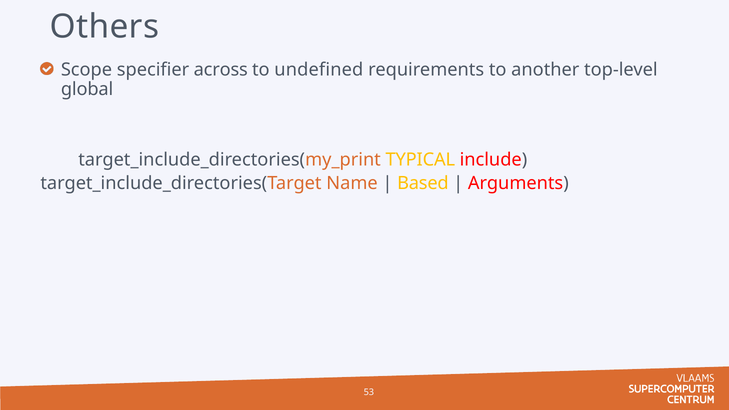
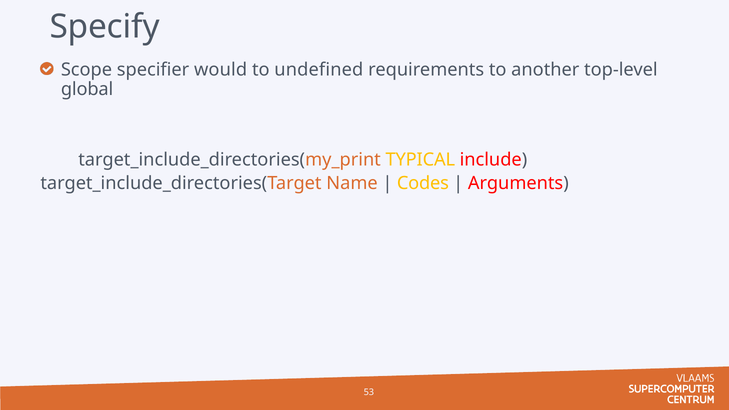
Others: Others -> Specify
across: across -> would
Based: Based -> Codes
